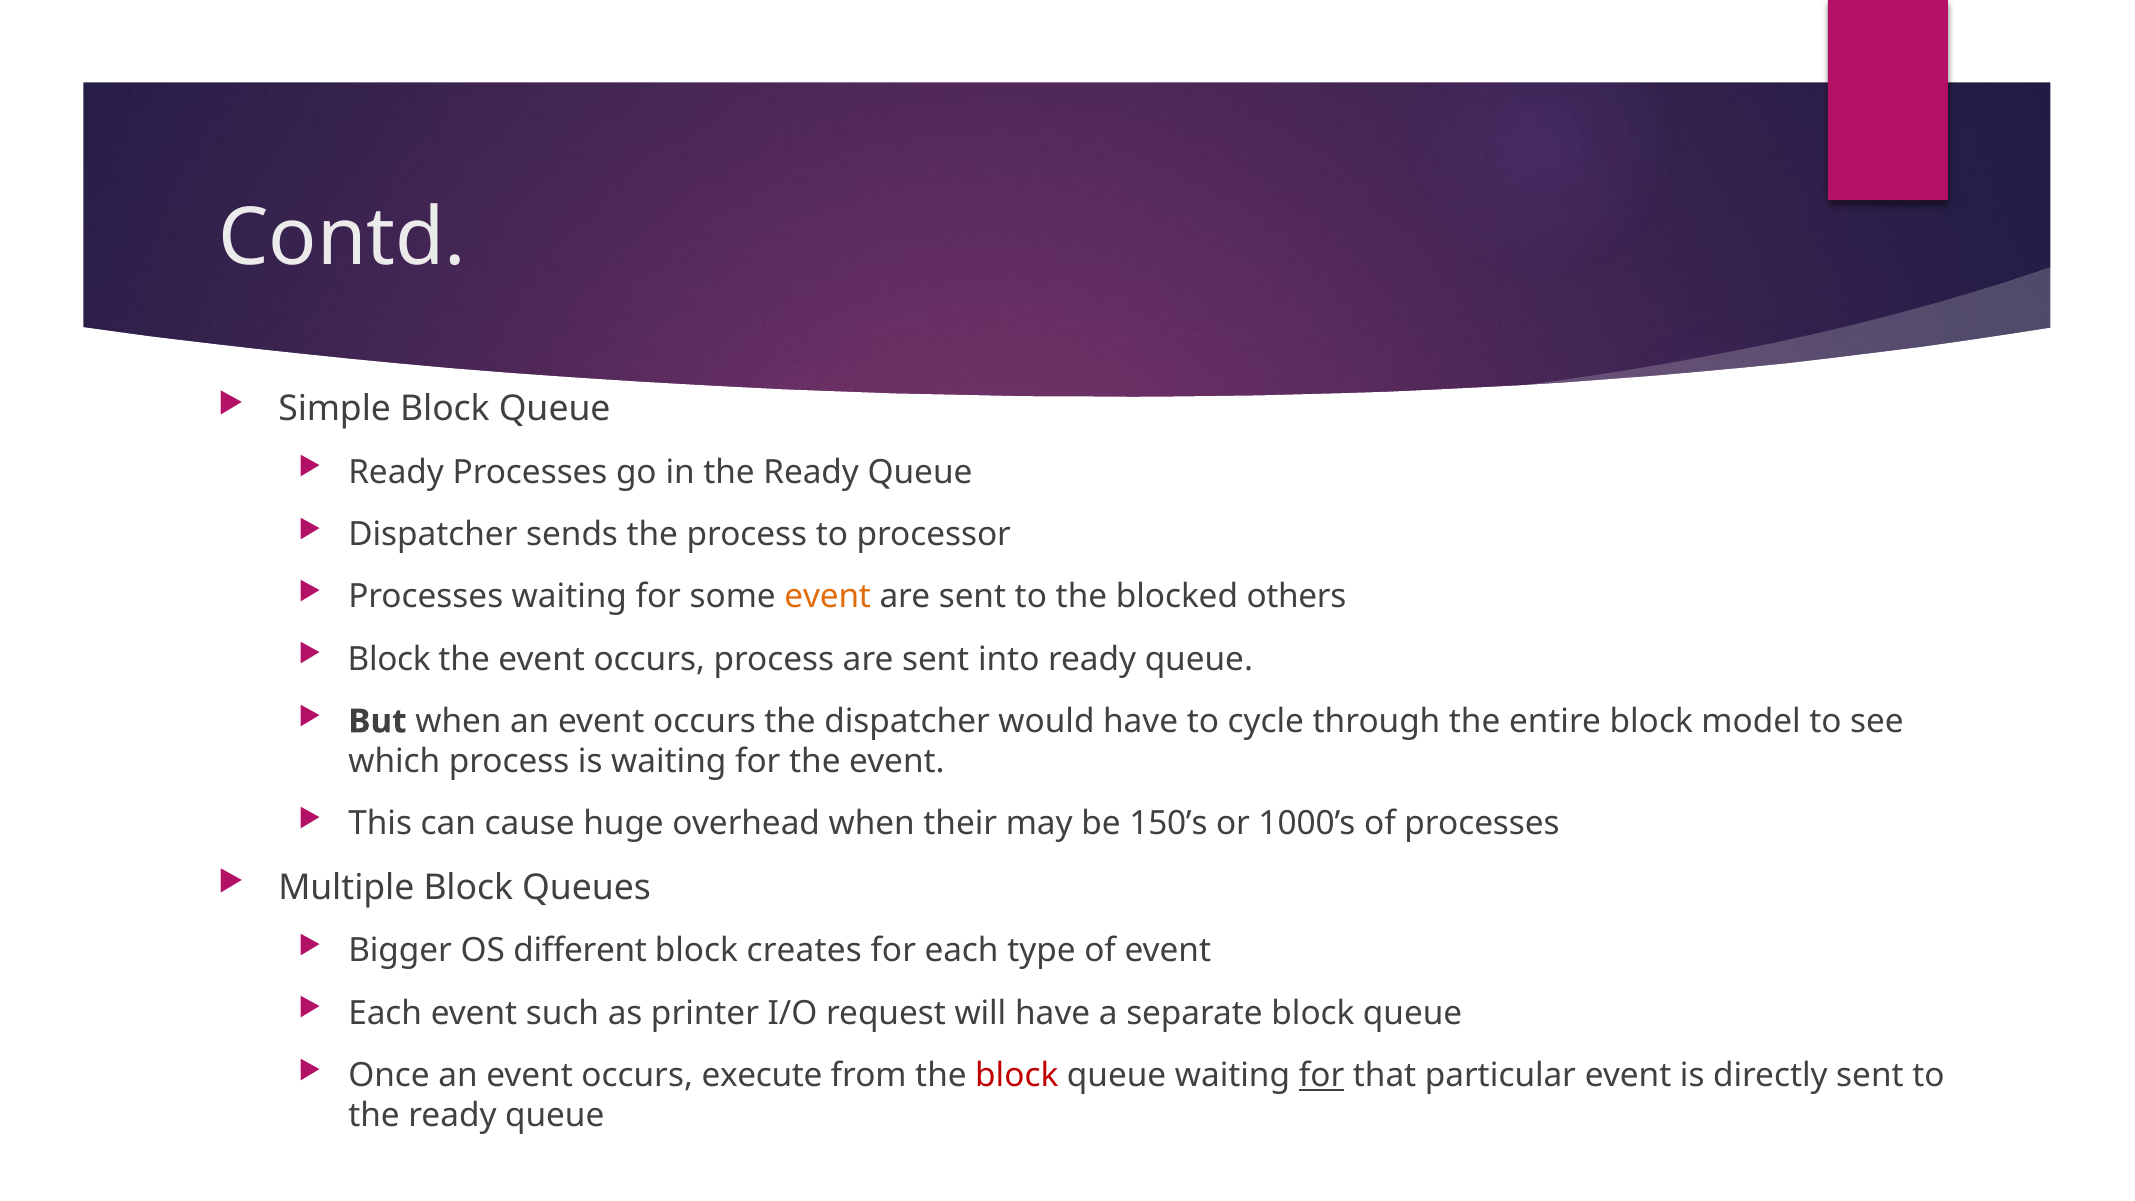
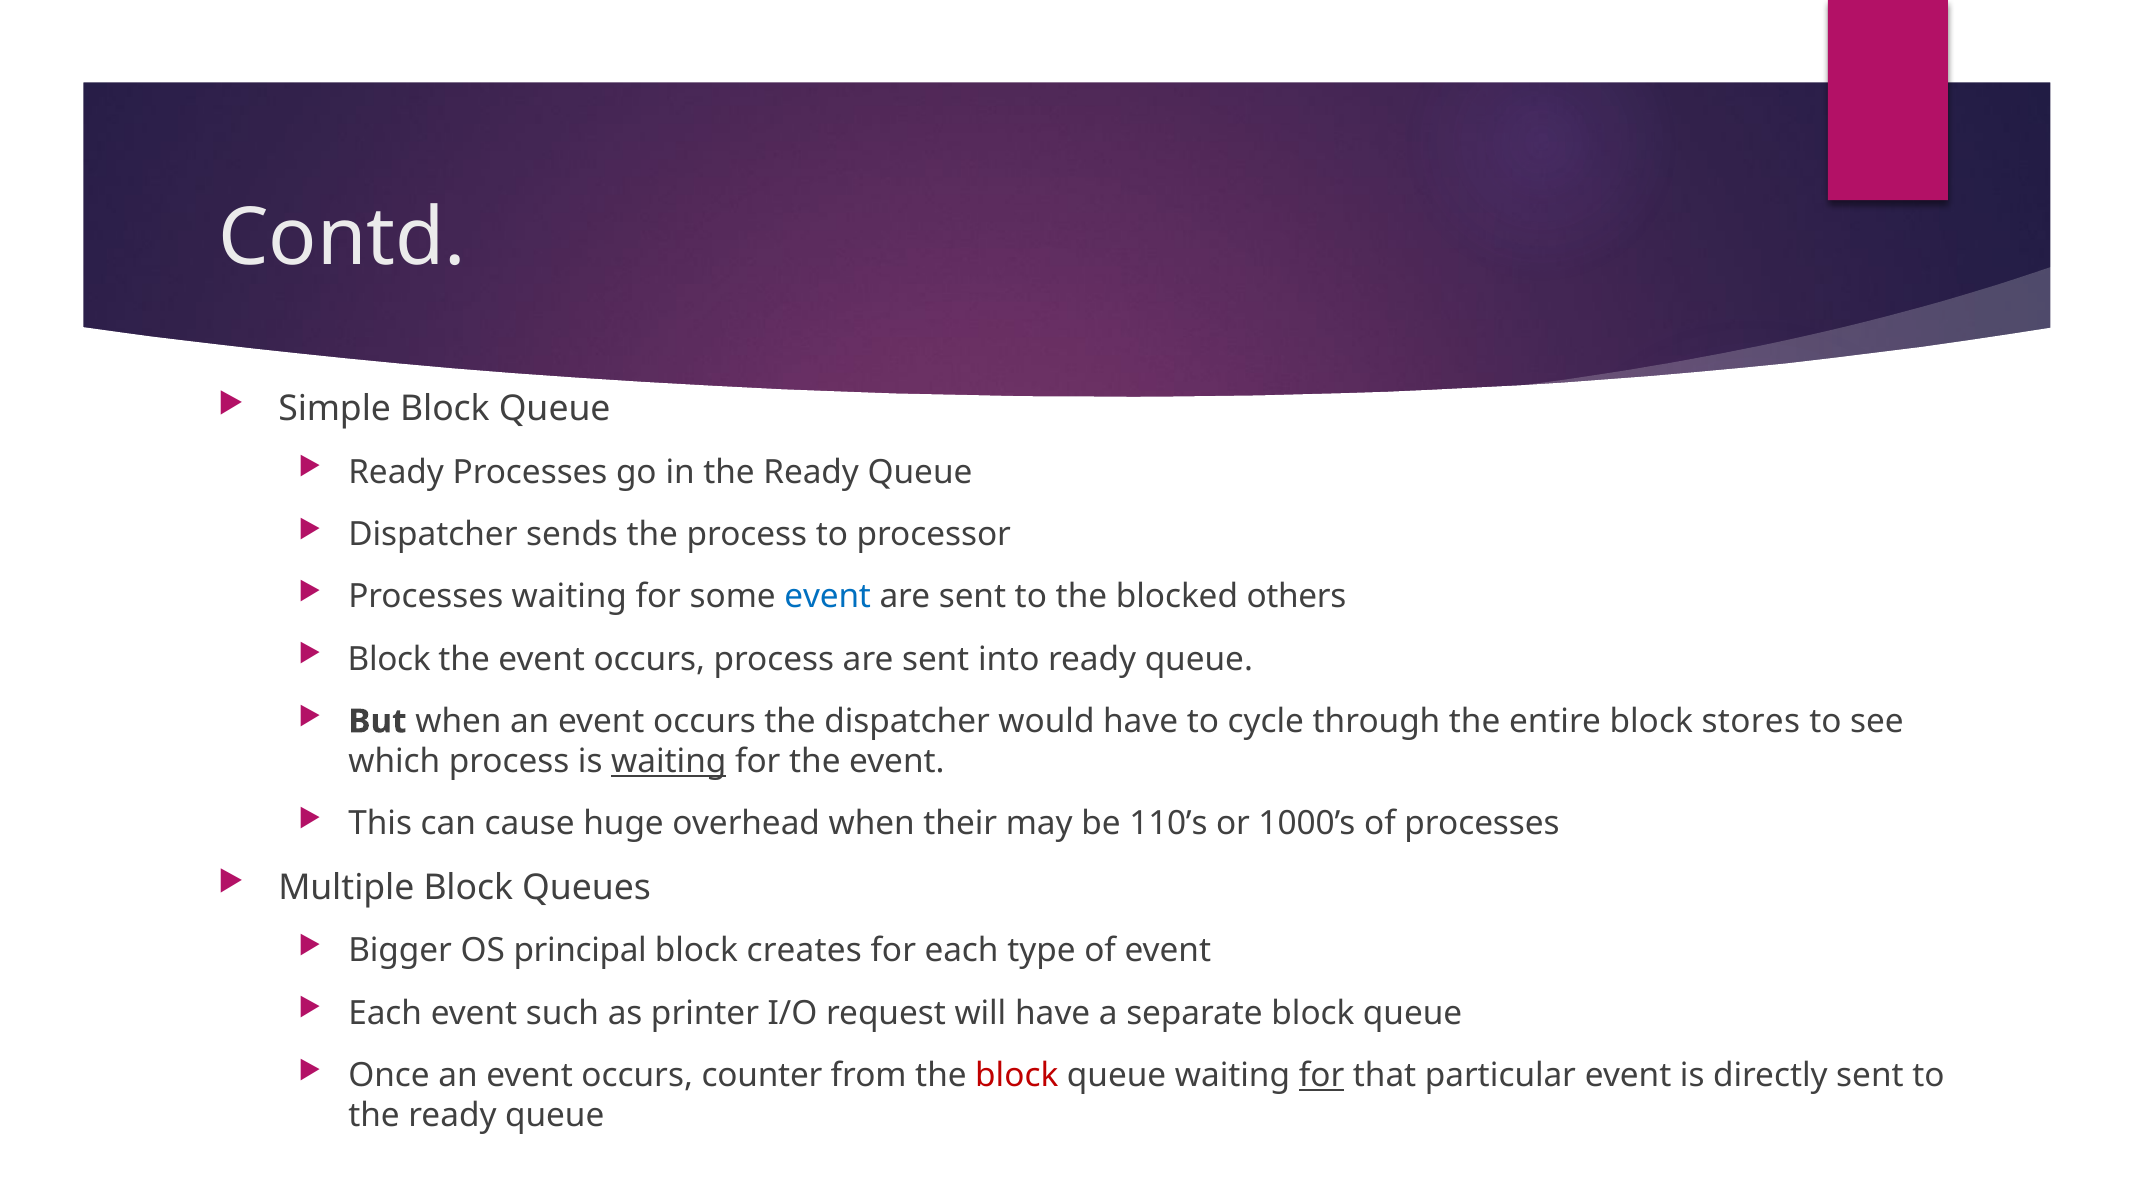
event at (828, 597) colour: orange -> blue
model: model -> stores
waiting at (669, 761) underline: none -> present
150’s: 150’s -> 110’s
different: different -> principal
execute: execute -> counter
